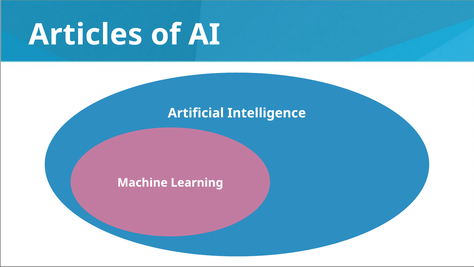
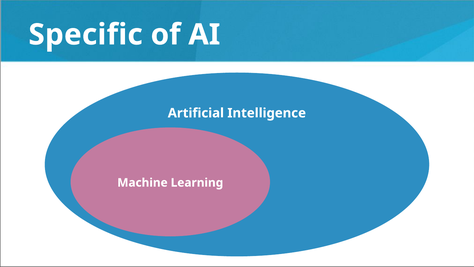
Articles: Articles -> Specific
